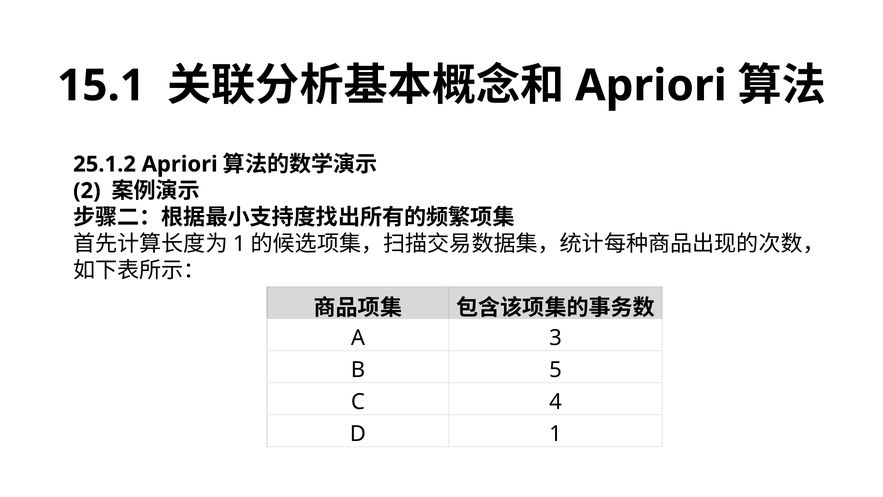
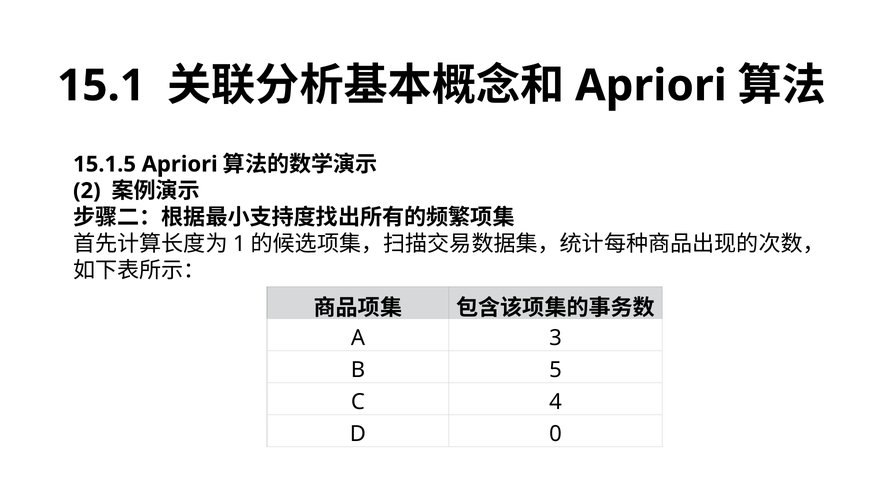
25.1.2: 25.1.2 -> 15.1.5
D 1: 1 -> 0
